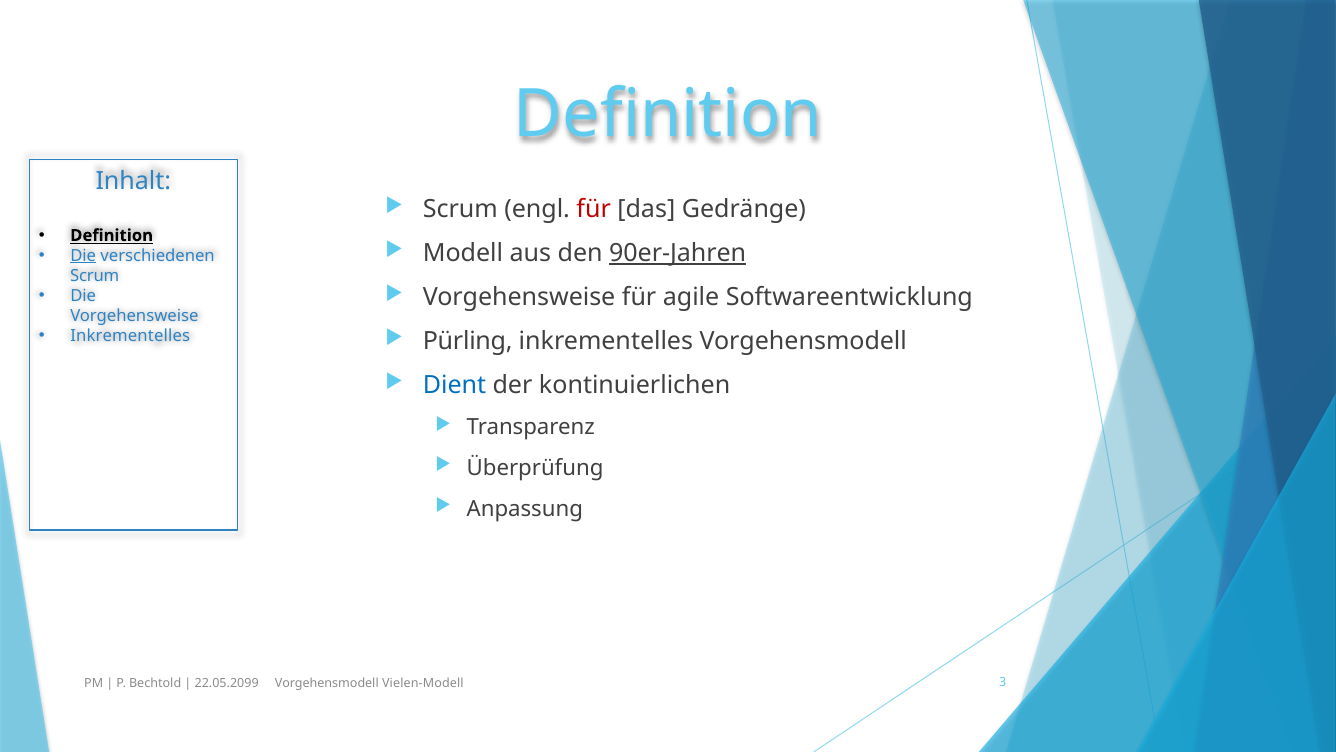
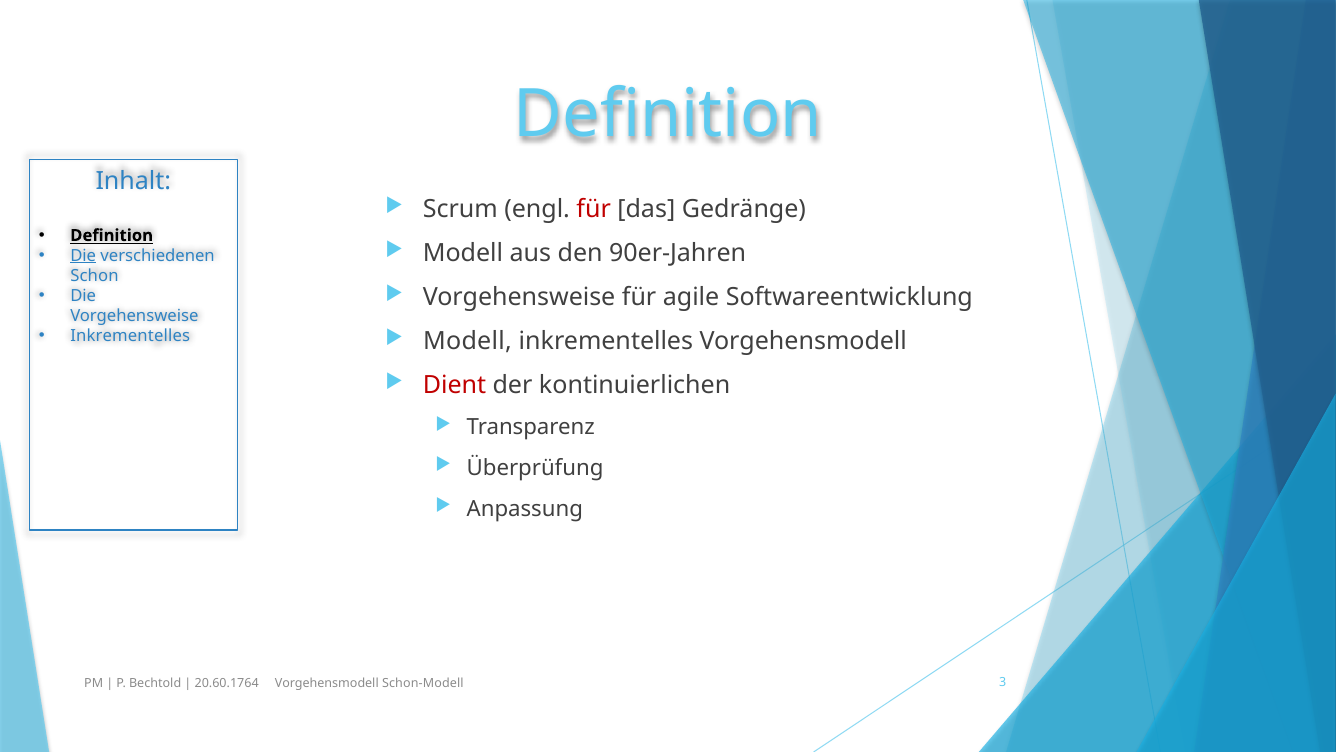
90er-Jahren underline: present -> none
Scrum at (95, 275): Scrum -> Schon
Pürling at (468, 341): Pürling -> Modell
Dient colour: blue -> red
22.05.2099: 22.05.2099 -> 20.60.1764
Vielen-Modell: Vielen-Modell -> Schon-Modell
